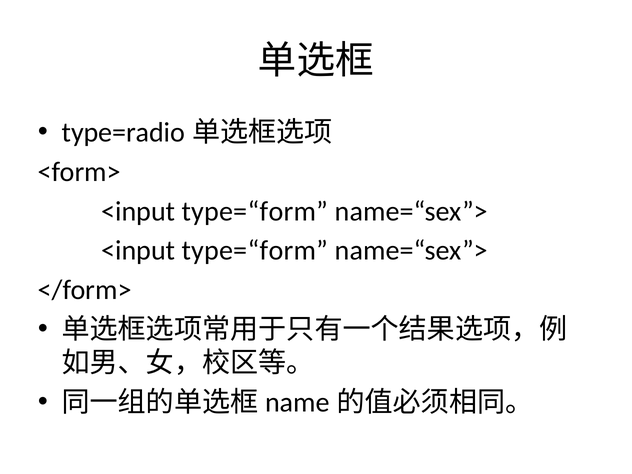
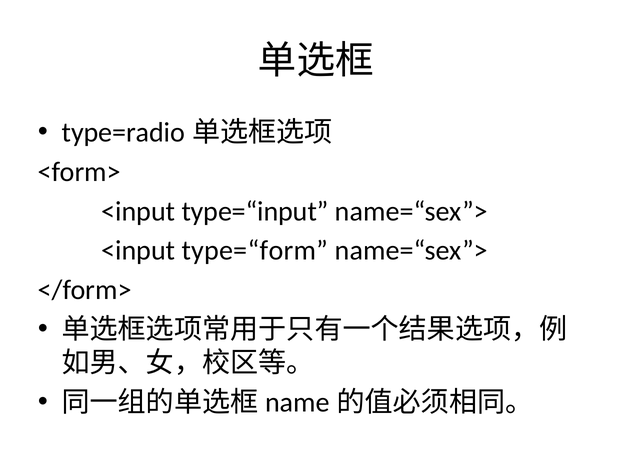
type=“form at (255, 211): type=“form -> type=“input
